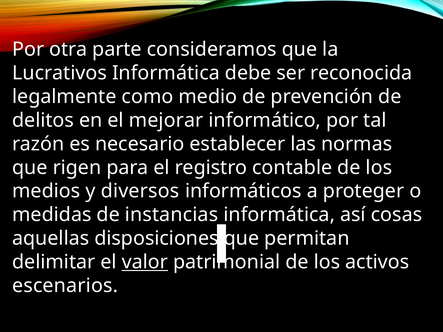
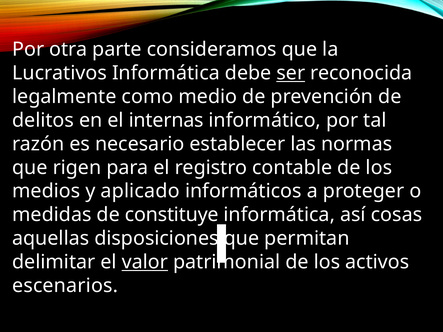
ser underline: none -> present
mejorar: mejorar -> internas
diversos: diversos -> aplicado
instancias: instancias -> constituye
